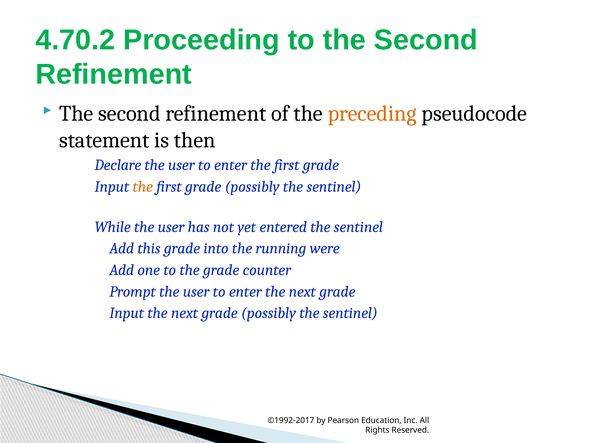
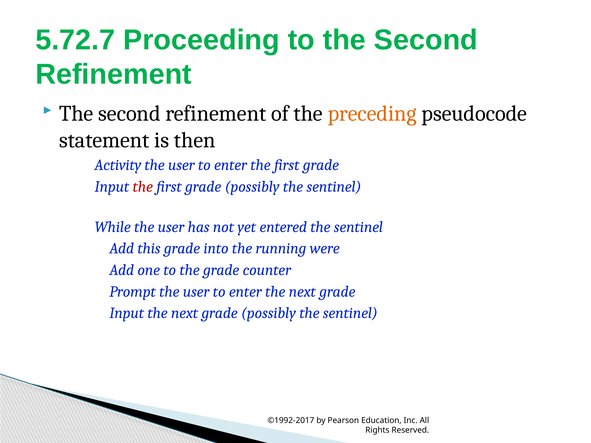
4.70.2: 4.70.2 -> 5.72.7
Declare: Declare -> Activity
the at (143, 187) colour: orange -> red
